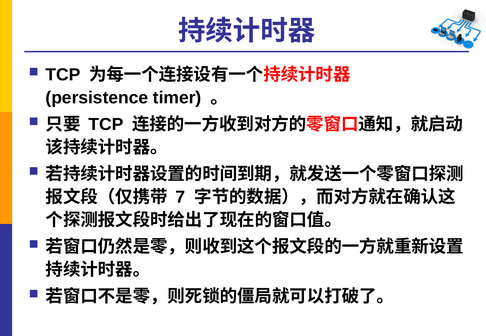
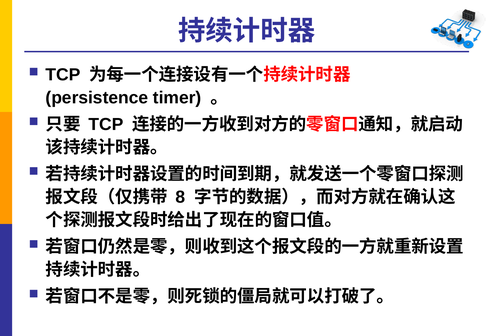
7: 7 -> 8
